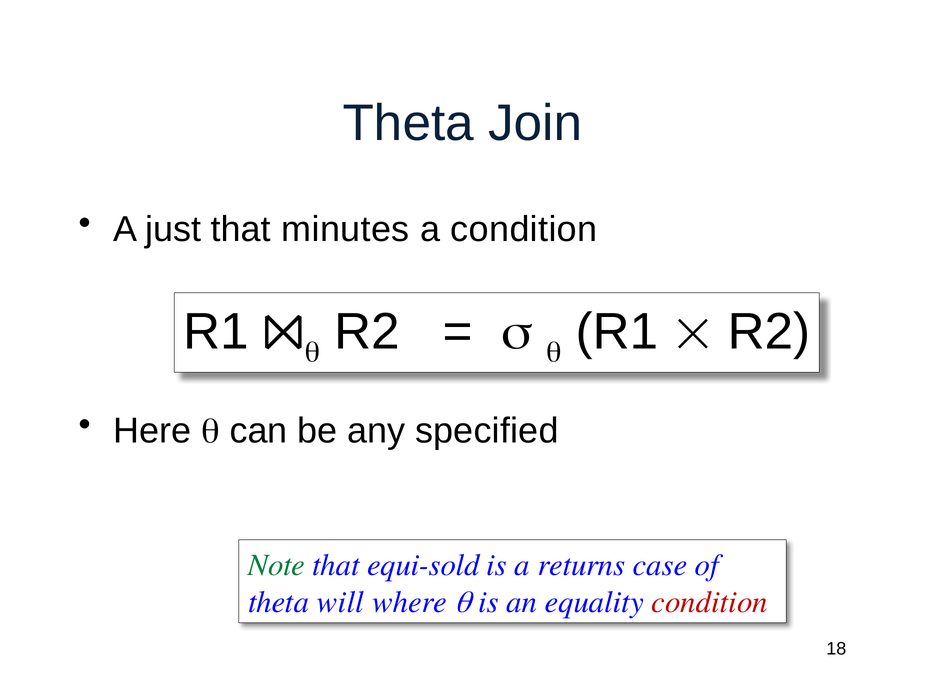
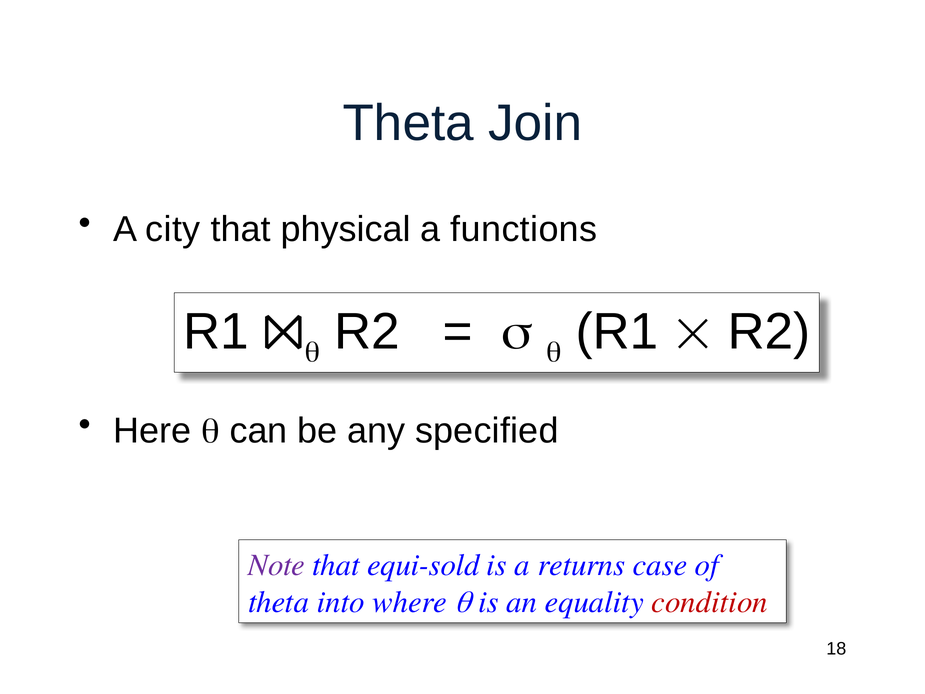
just: just -> city
minutes: minutes -> physical
a condition: condition -> functions
Note colour: green -> purple
will: will -> into
